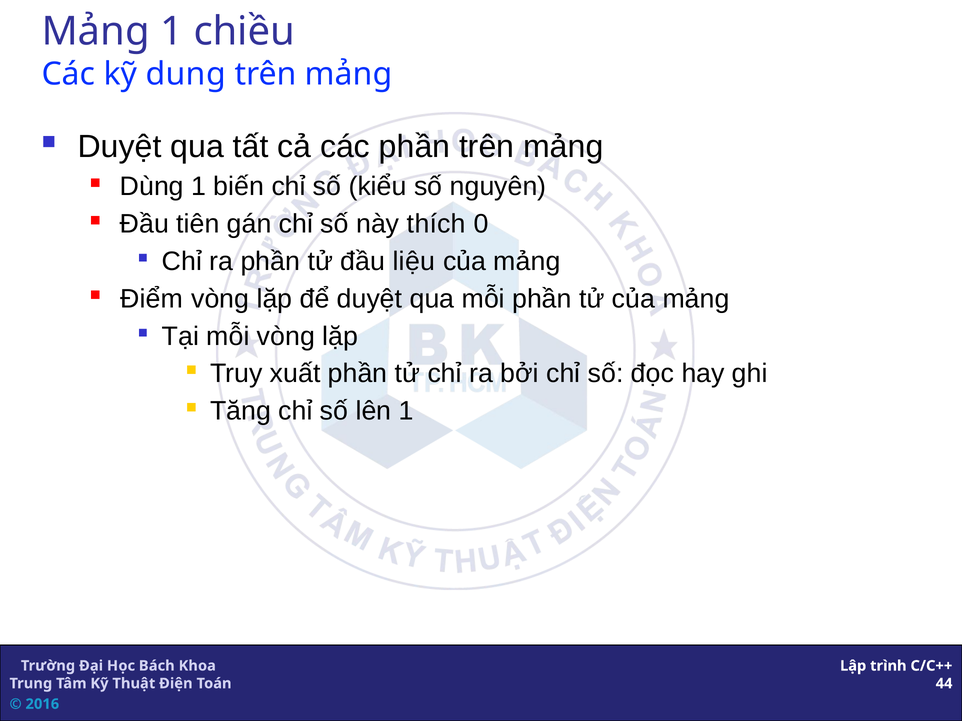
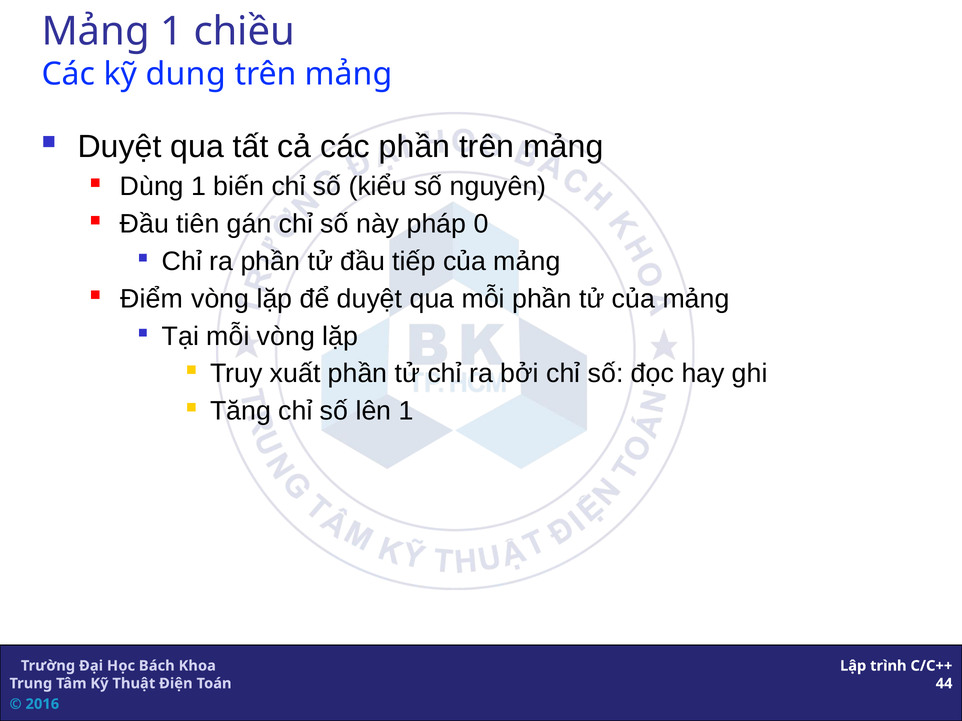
thích: thích -> pháp
liệu: liệu -> tiếp
